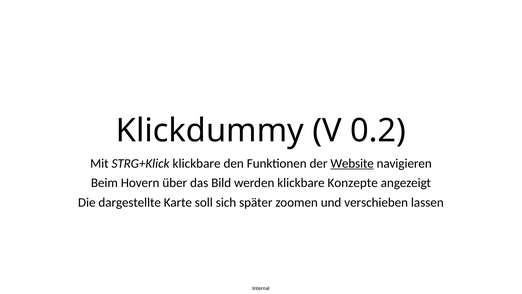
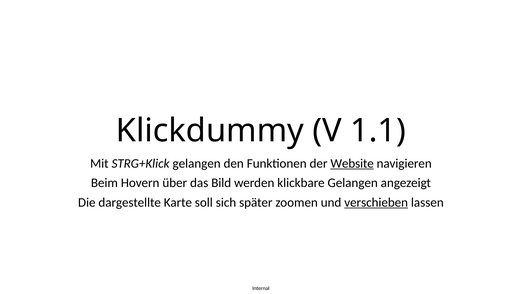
0.2: 0.2 -> 1.1
STRG+Klick klickbare: klickbare -> gelangen
klickbare Konzepte: Konzepte -> Gelangen
verschieben underline: none -> present
